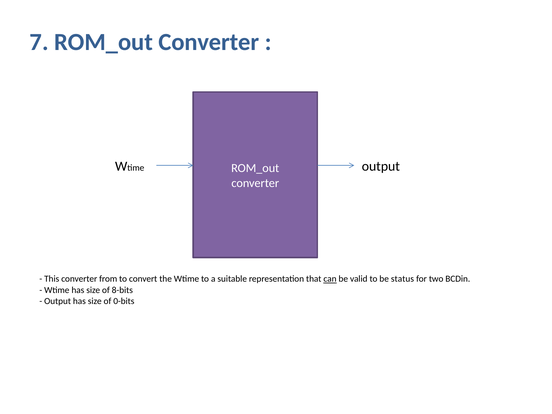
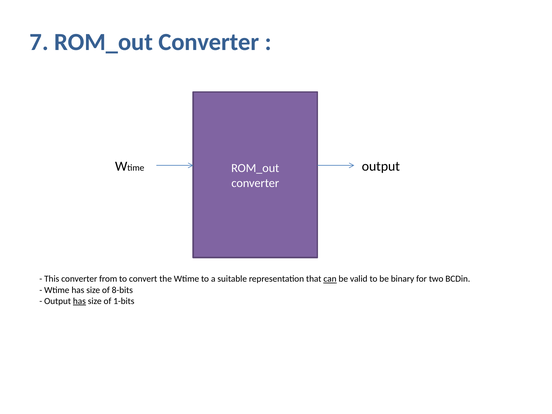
status: status -> binary
has at (79, 301) underline: none -> present
0-bits: 0-bits -> 1-bits
